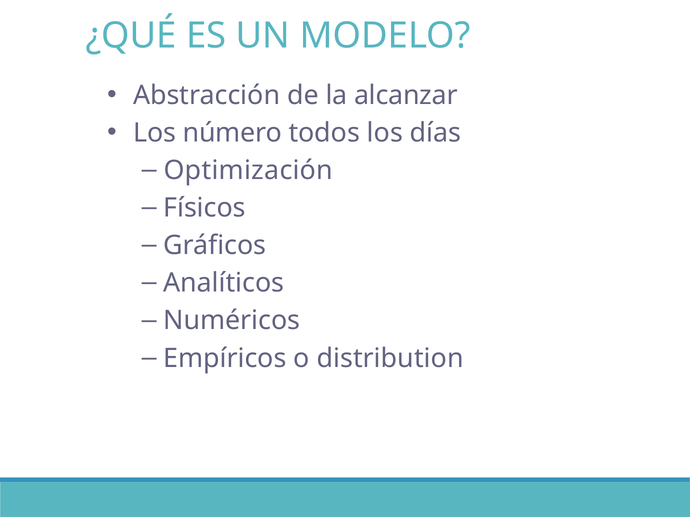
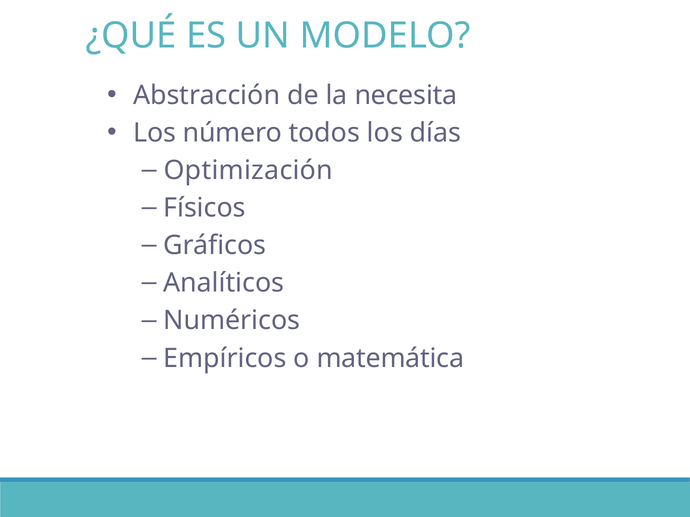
alcanzar: alcanzar -> necesita
distribution: distribution -> matemática
